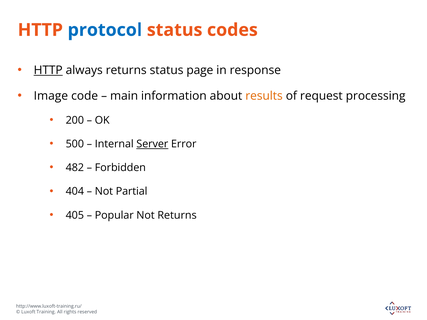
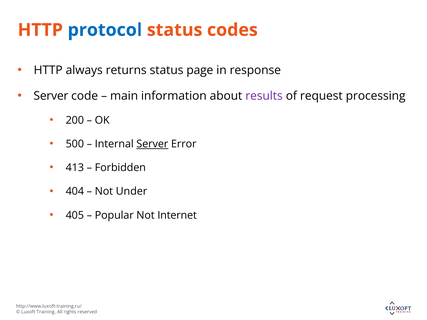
HTTP at (48, 70) underline: present -> none
Image at (51, 96): Image -> Server
results colour: orange -> purple
482: 482 -> 413
Partial: Partial -> Under
Not Returns: Returns -> Internet
